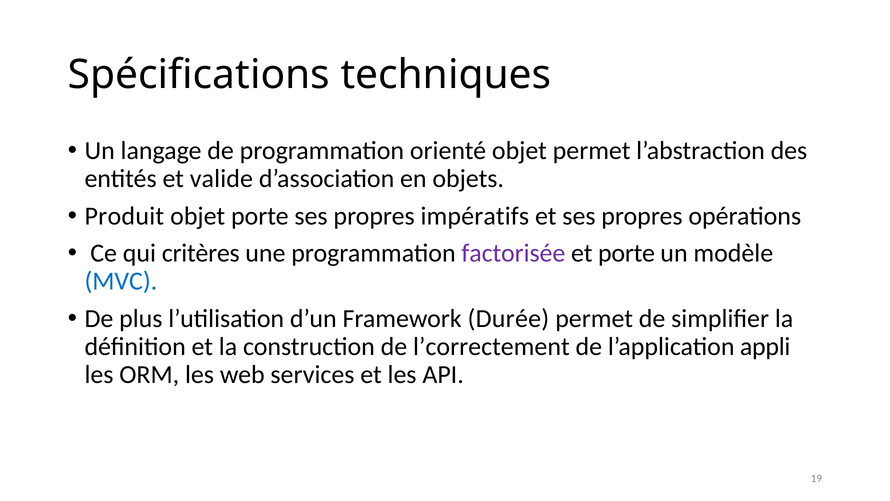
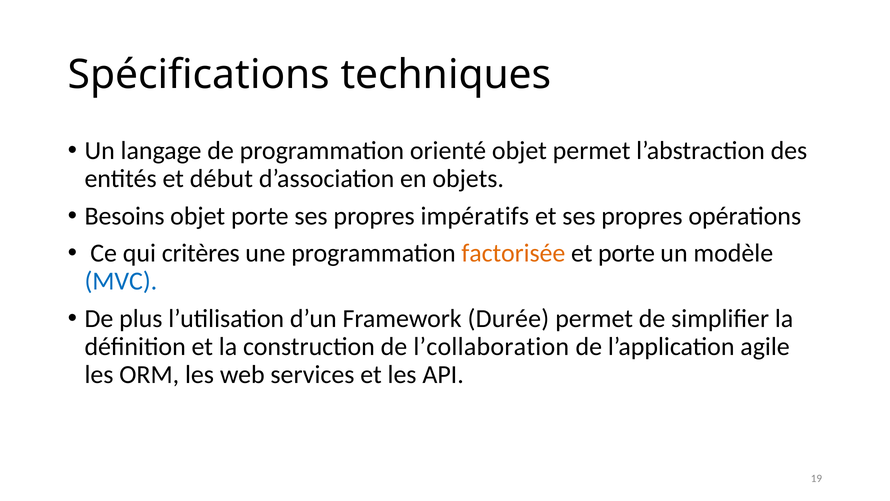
valide: valide -> début
Produit: Produit -> Besoins
factorisée colour: purple -> orange
l’correctement: l’correctement -> l’collaboration
appli: appli -> agile
